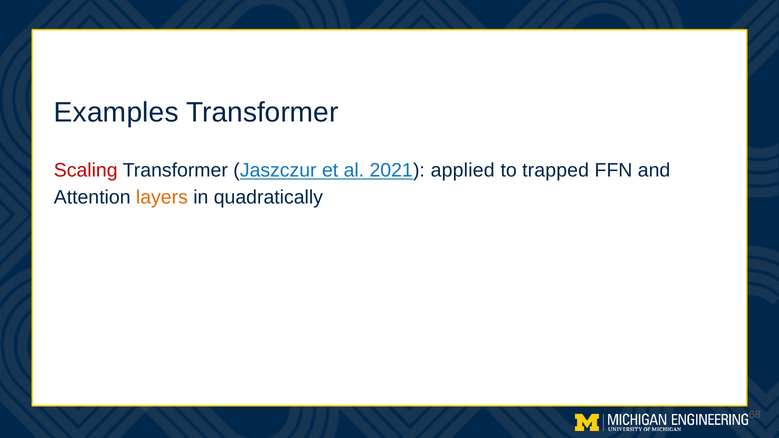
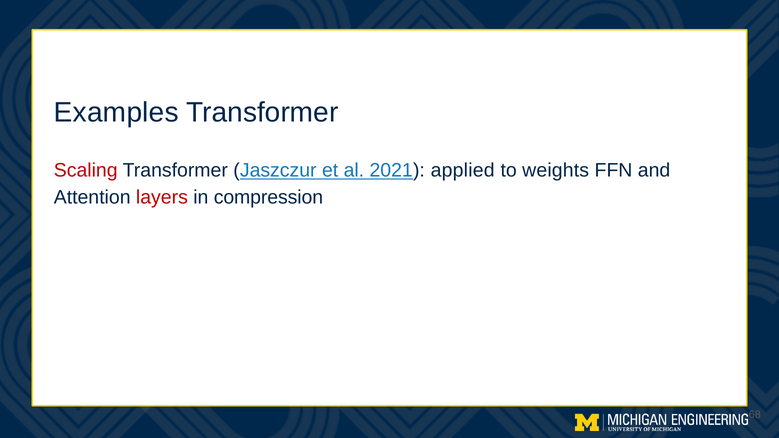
trapped: trapped -> weights
layers colour: orange -> red
quadratically: quadratically -> compression
